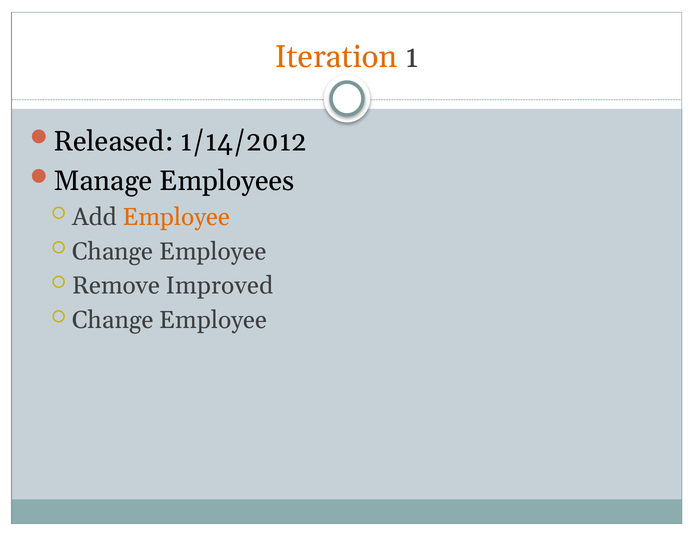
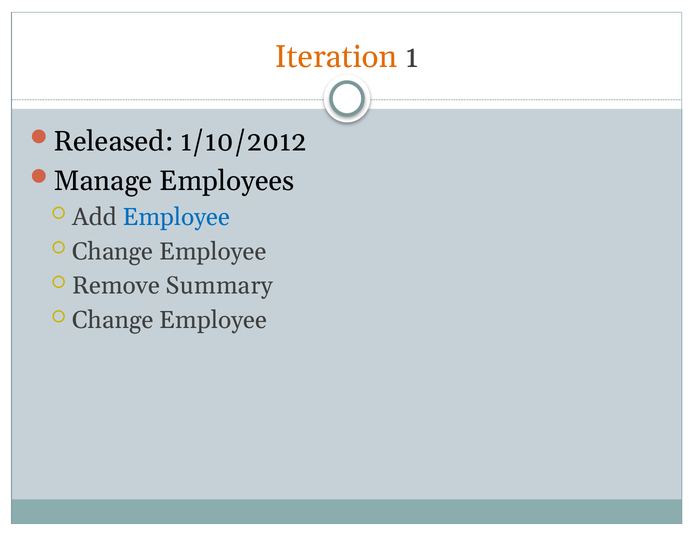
1/14/2012: 1/14/2012 -> 1/10/2012
Employee at (176, 217) colour: orange -> blue
Improved: Improved -> Summary
